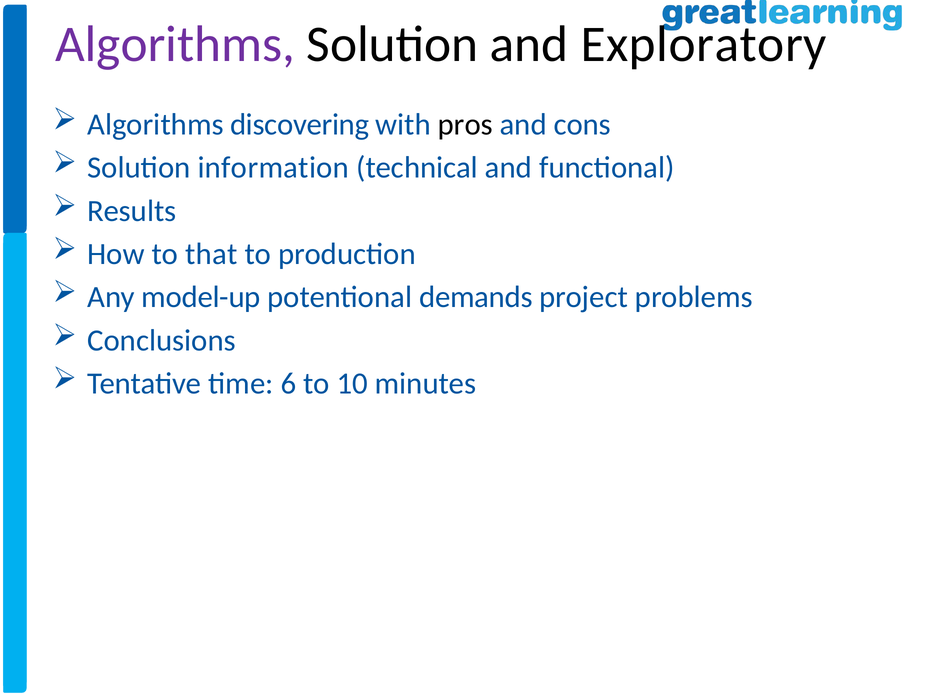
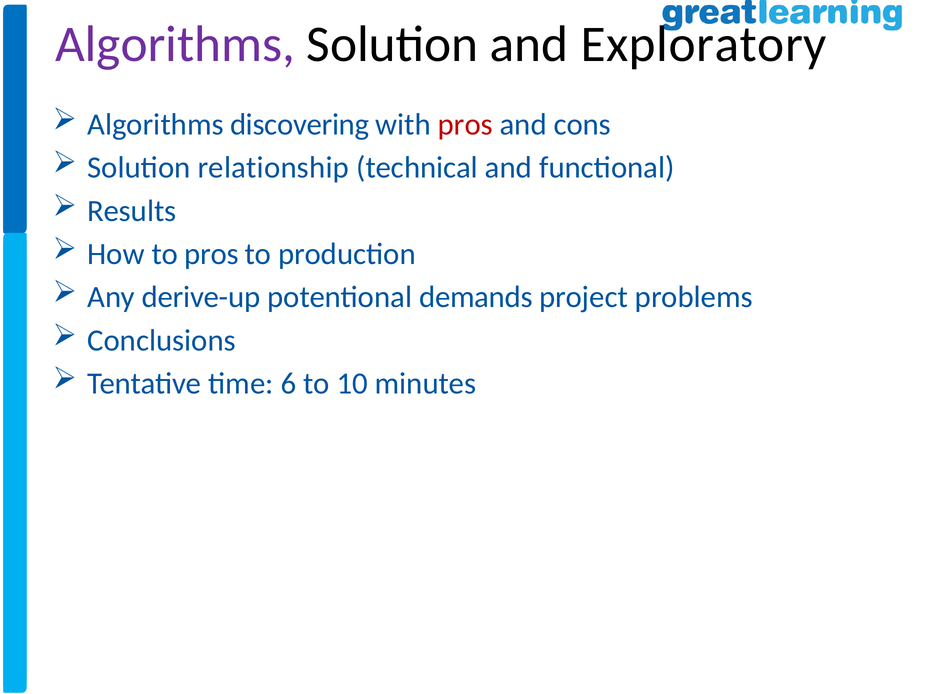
pros at (465, 124) colour: black -> red
information: information -> relationship
to that: that -> pros
model-up: model-up -> derive-up
